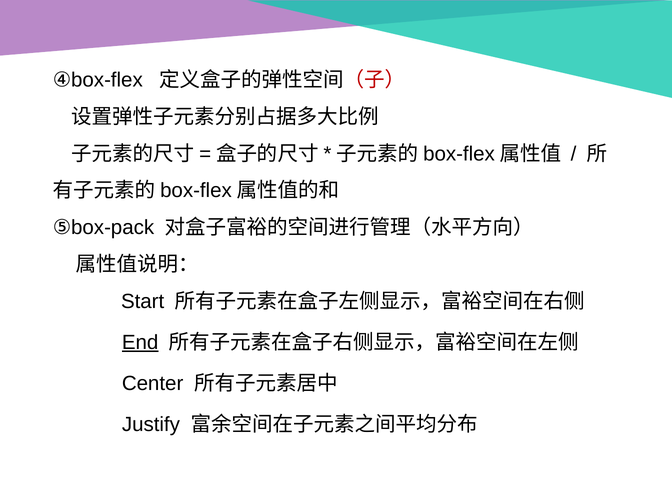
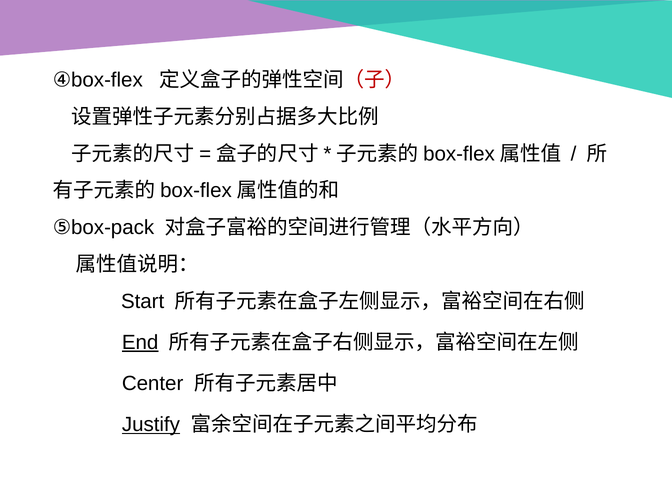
Justify underline: none -> present
